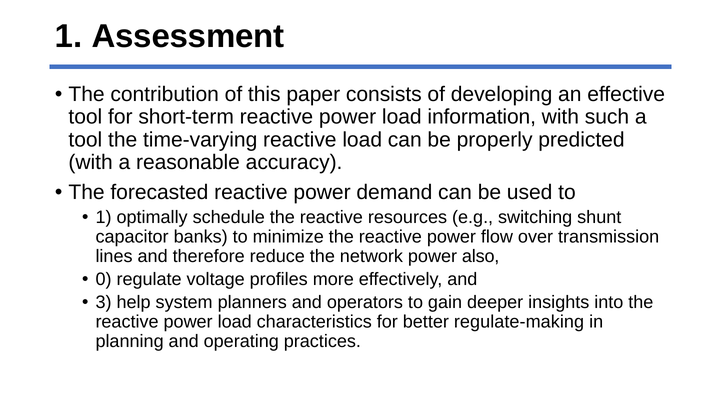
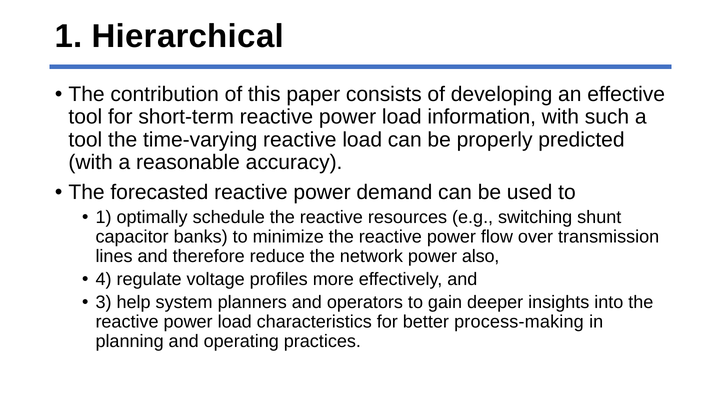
Assessment: Assessment -> Hierarchical
0: 0 -> 4
regulate-making: regulate-making -> process-making
